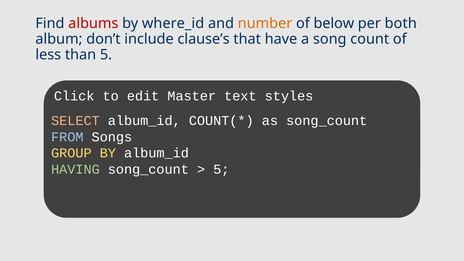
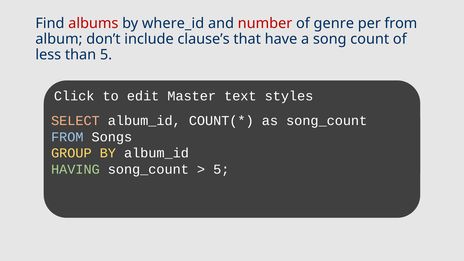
number colour: orange -> red
below: below -> genre
per both: both -> from
